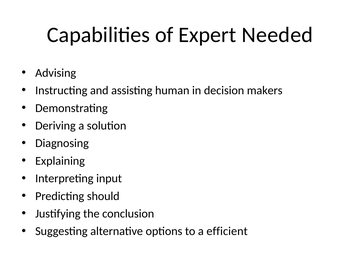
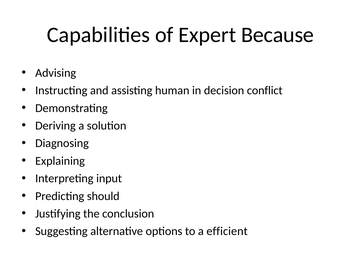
Needed: Needed -> Because
makers: makers -> conflict
